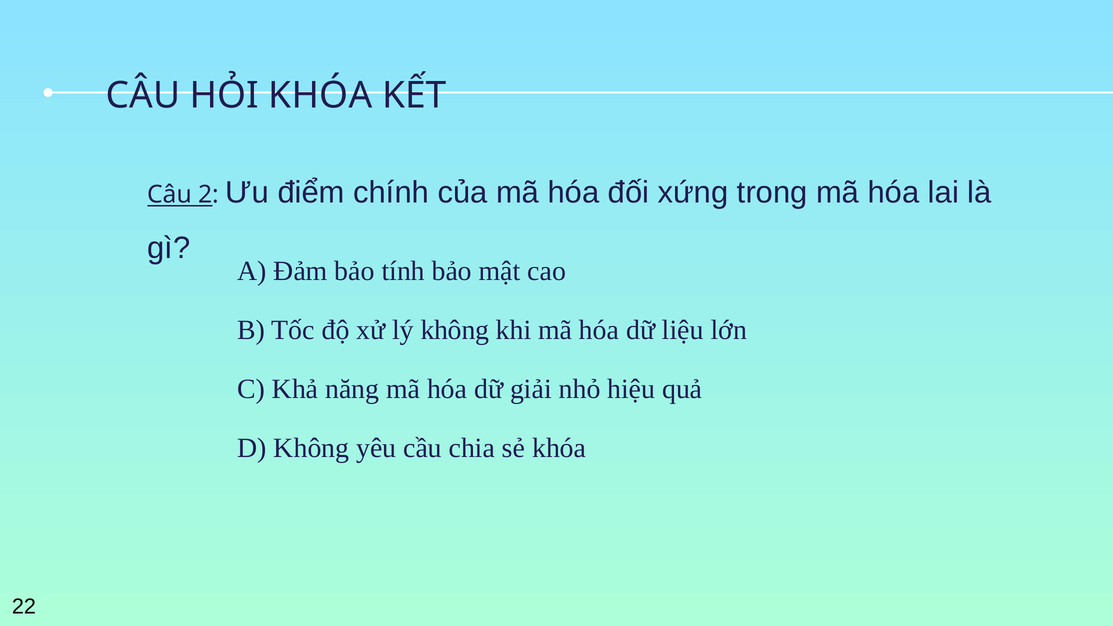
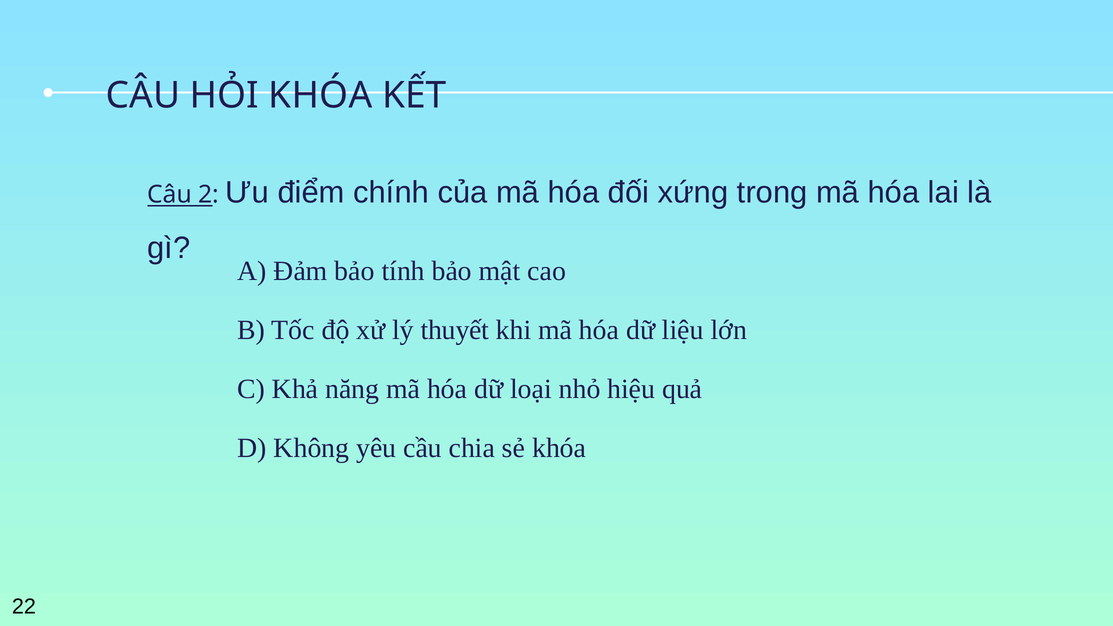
lý không: không -> thuyết
giải: giải -> loại
